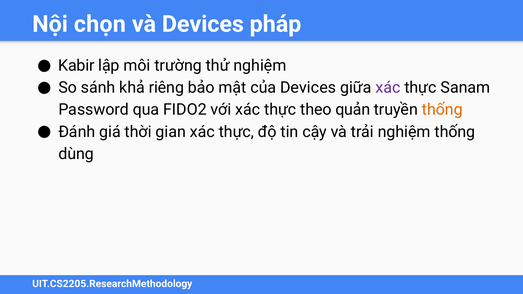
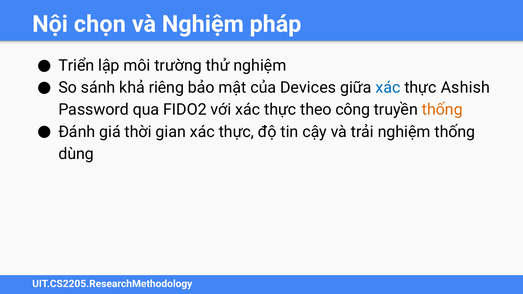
và Devices: Devices -> Nghiệm
Kabir: Kabir -> Triển
xác at (388, 88) colour: purple -> blue
Sanam: Sanam -> Ashish
quản: quản -> công
